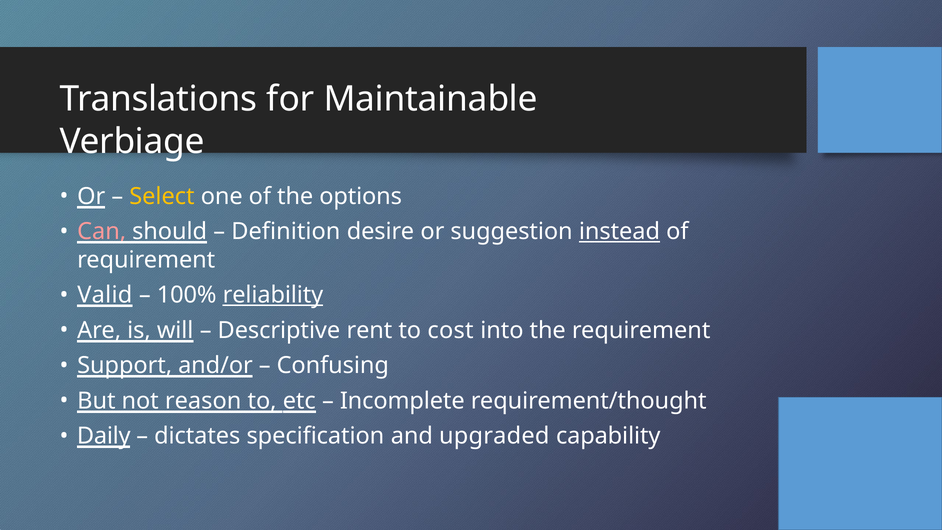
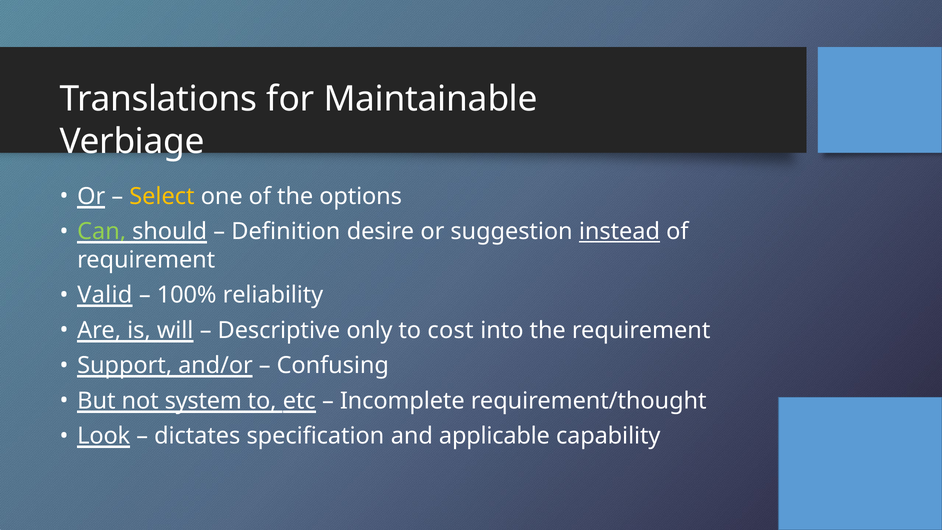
Can colour: pink -> light green
reliability underline: present -> none
rent: rent -> only
reason: reason -> system
Daily: Daily -> Look
upgraded: upgraded -> applicable
